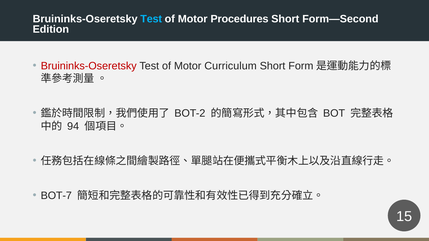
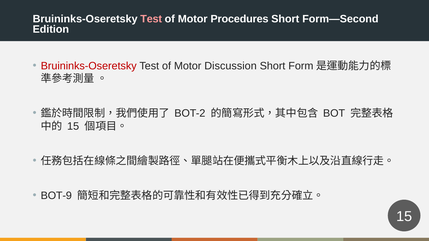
Test at (151, 19) colour: light blue -> pink
Curriculum: Curriculum -> Discussion
94 at (73, 126): 94 -> 15
BOT-7: BOT-7 -> BOT-9
